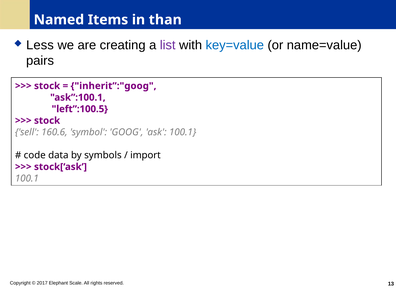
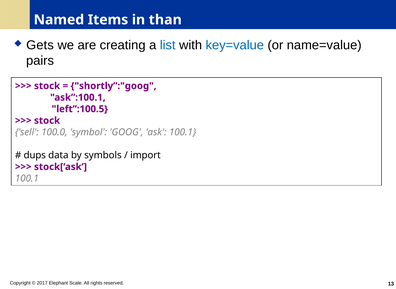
Less: Less -> Gets
list colour: purple -> blue
inherit”:"goog: inherit”:"goog -> shortly”:"goog
160.6: 160.6 -> 100.0
code: code -> dups
